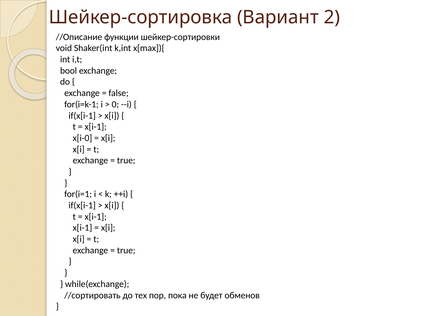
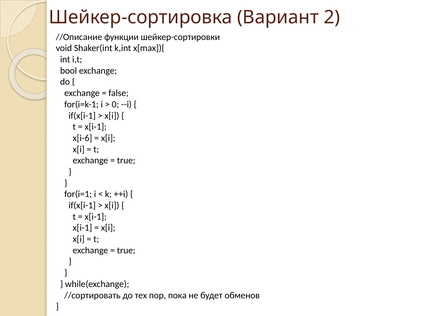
x[i-0: x[i-0 -> x[i-6
